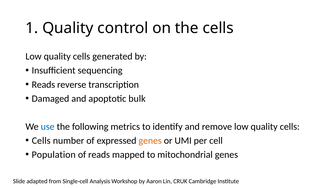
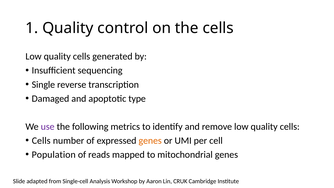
Reads at (43, 84): Reads -> Single
bulk: bulk -> type
use colour: blue -> purple
